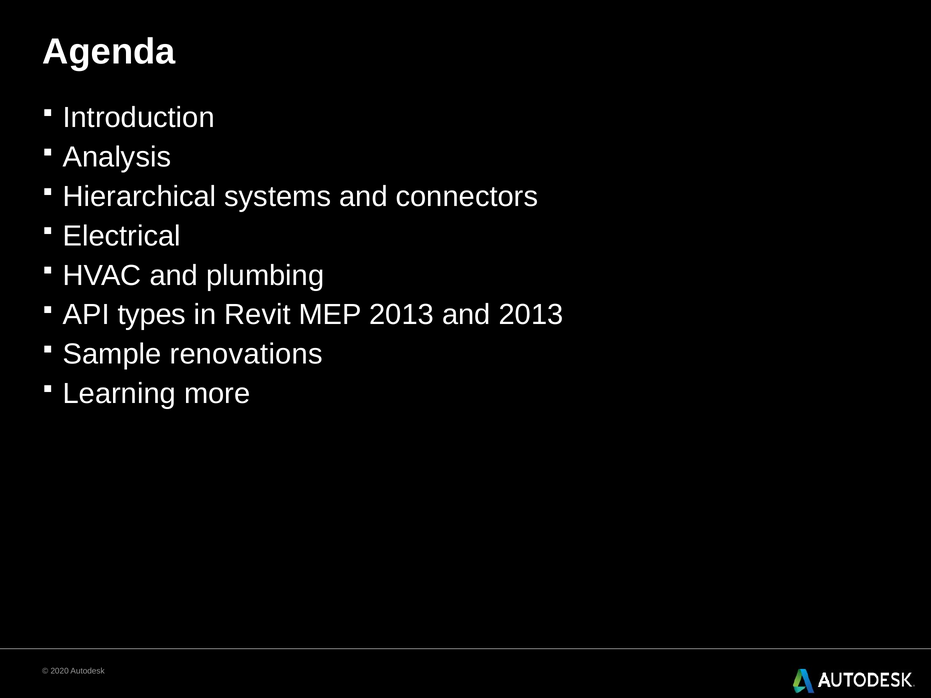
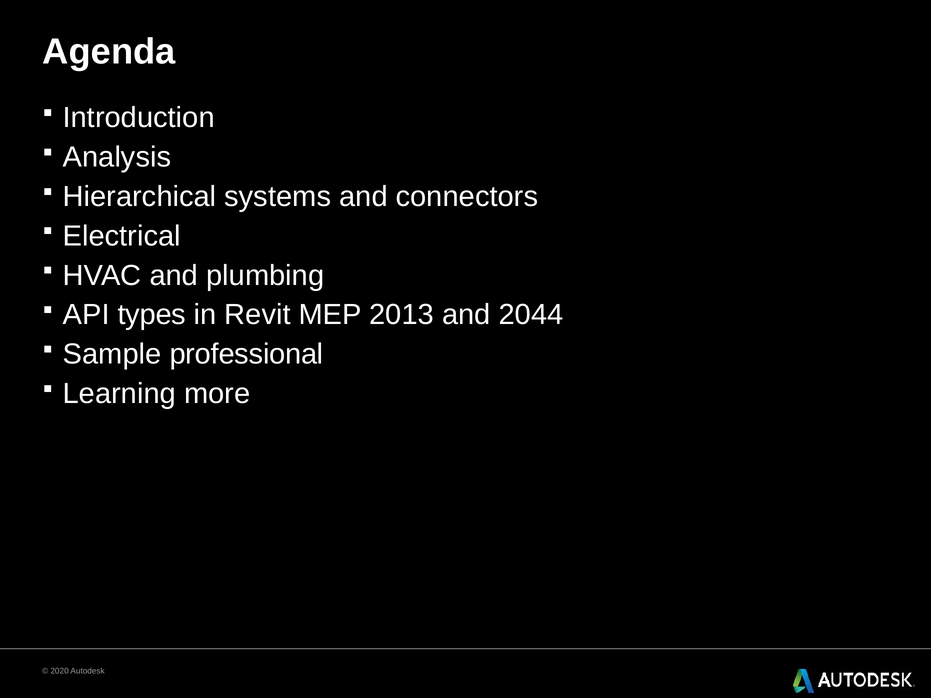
and 2013: 2013 -> 2044
renovations: renovations -> professional
